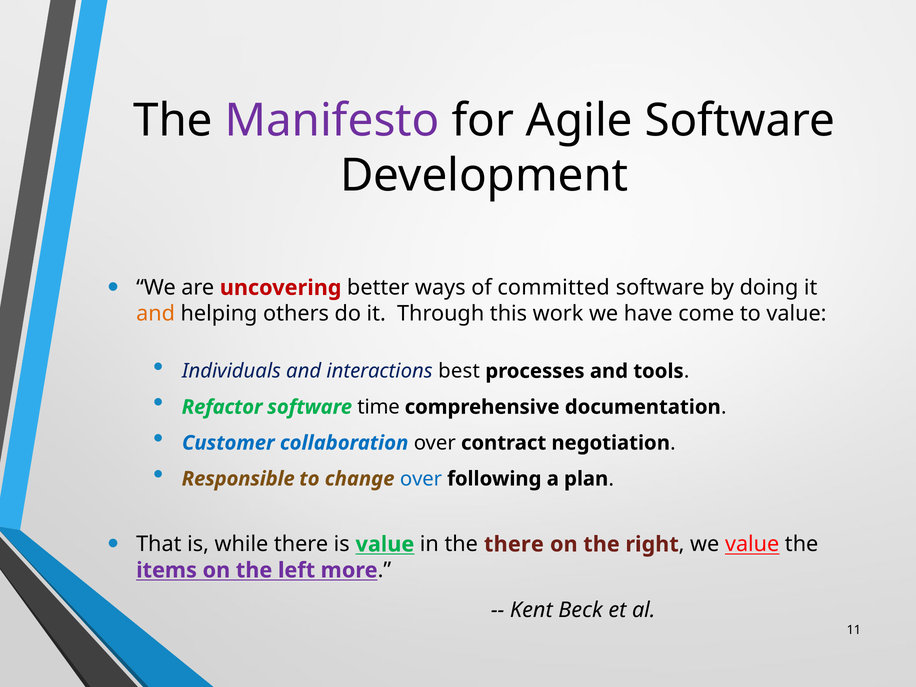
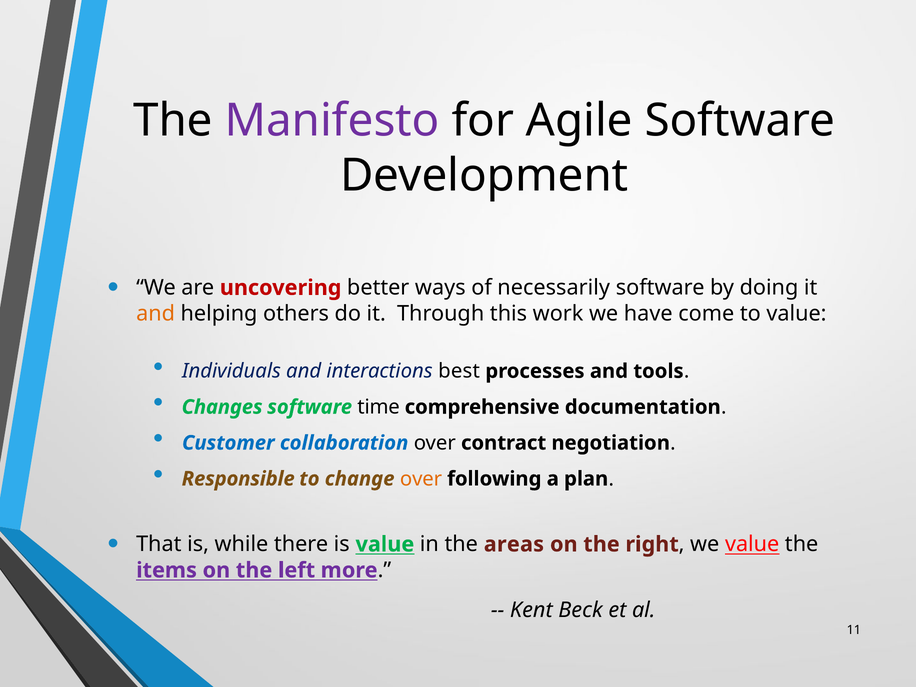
committed: committed -> necessarily
Refactor: Refactor -> Changes
over at (421, 479) colour: blue -> orange
the there: there -> areas
